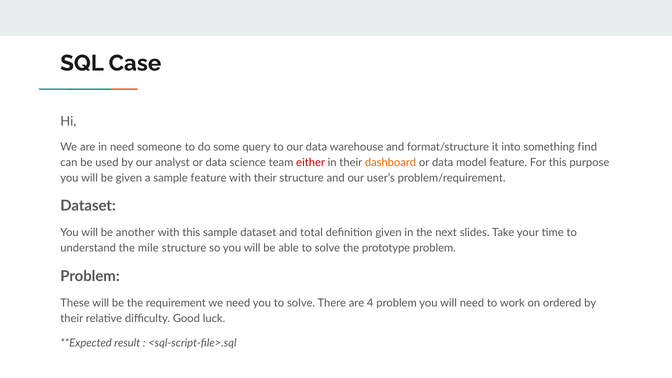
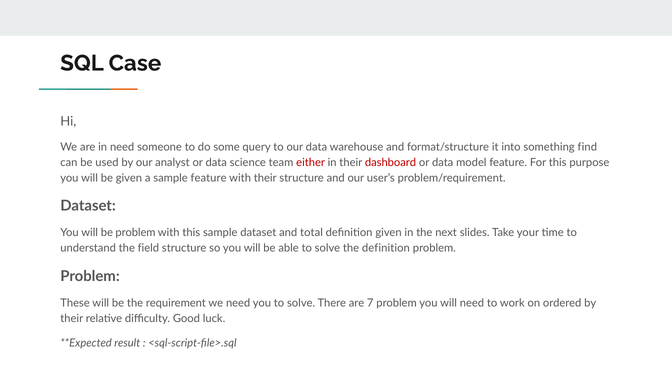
dashboard colour: orange -> red
be another: another -> problem
mile: mile -> field
the prototype: prototype -> definition
4: 4 -> 7
